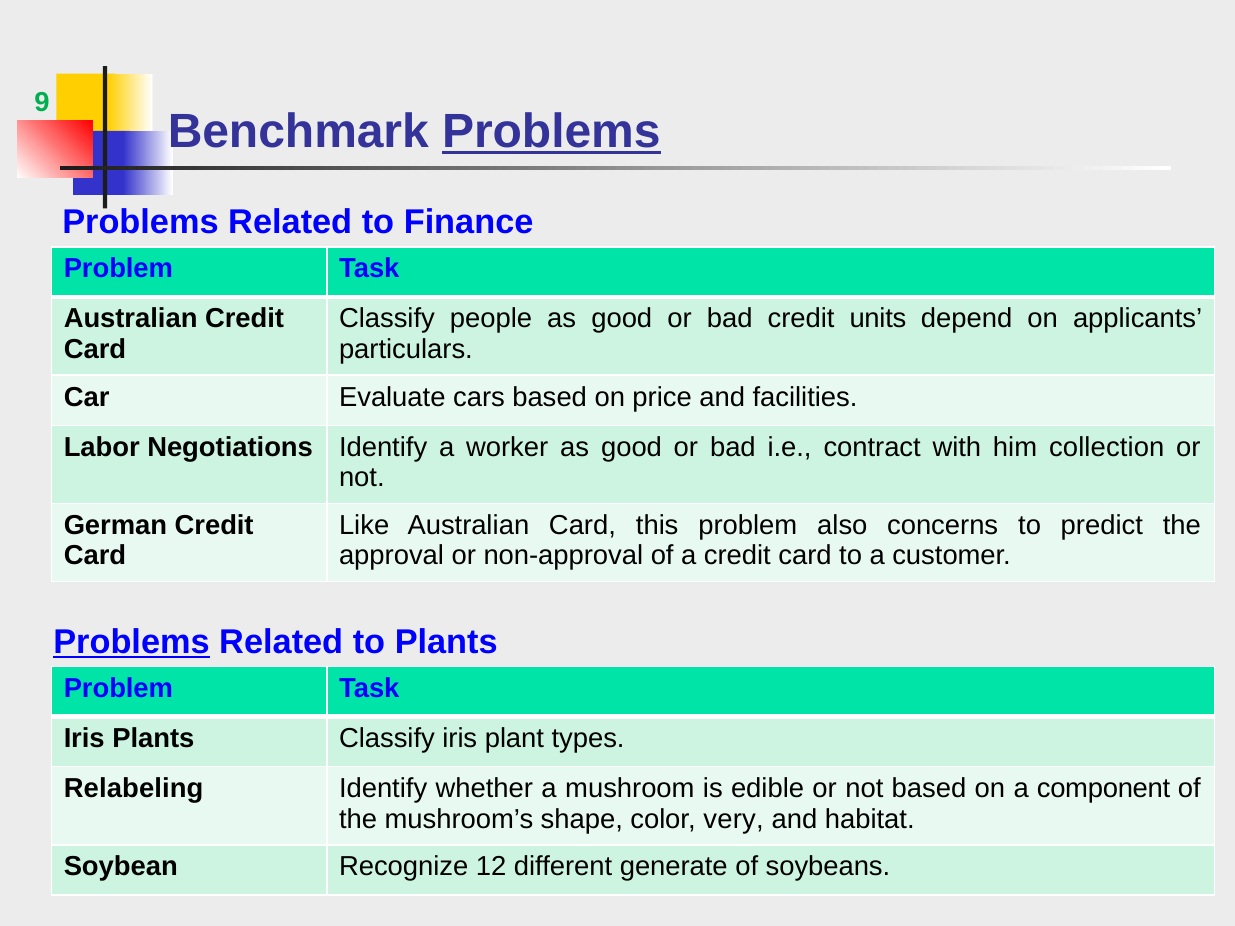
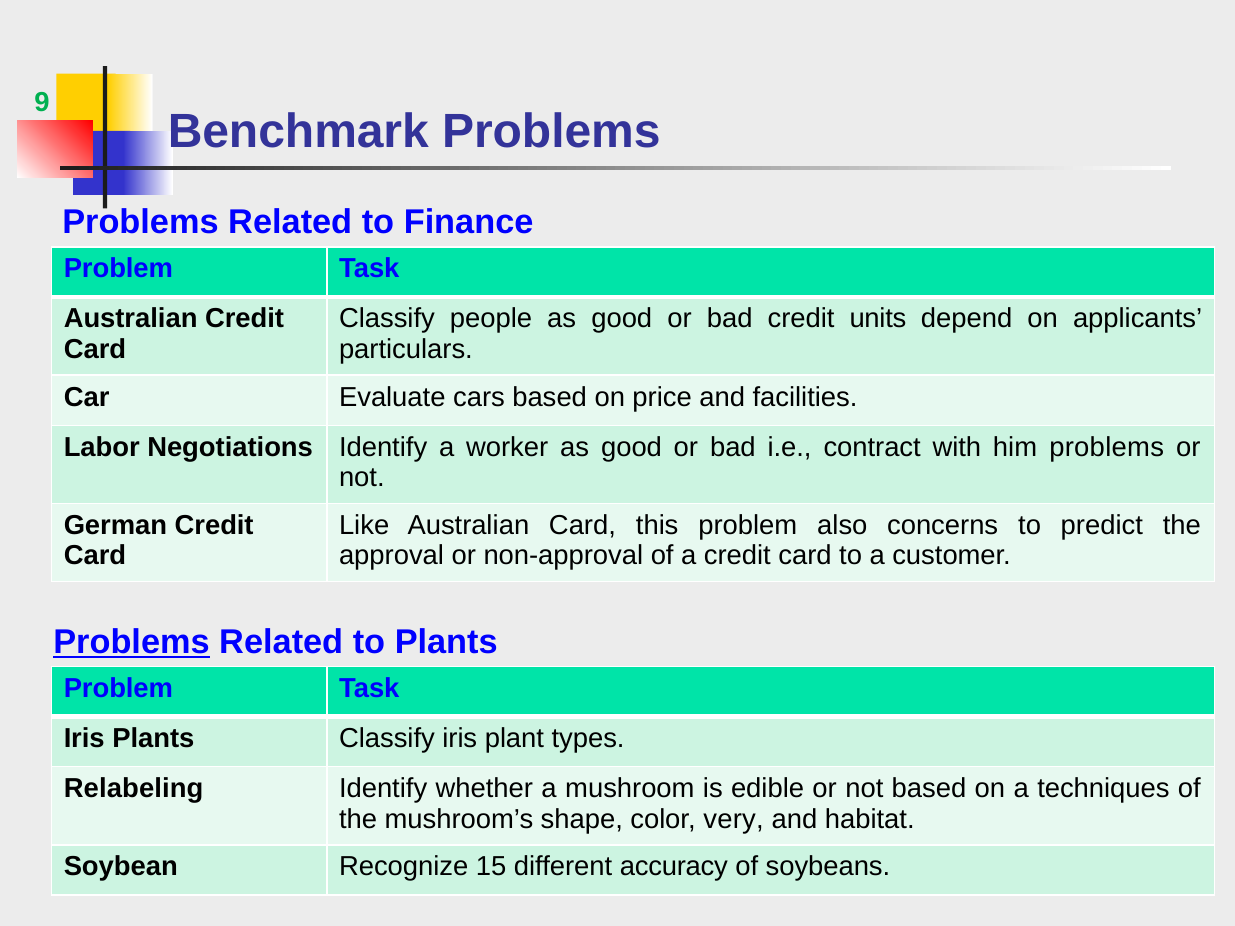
Problems at (551, 131) underline: present -> none
him collection: collection -> problems
component: component -> techniques
12: 12 -> 15
generate: generate -> accuracy
